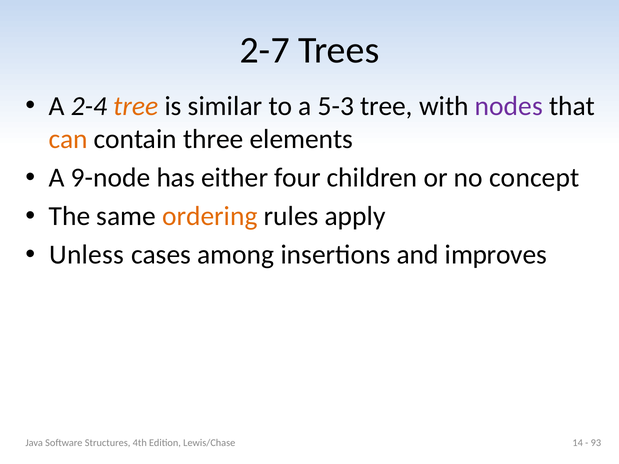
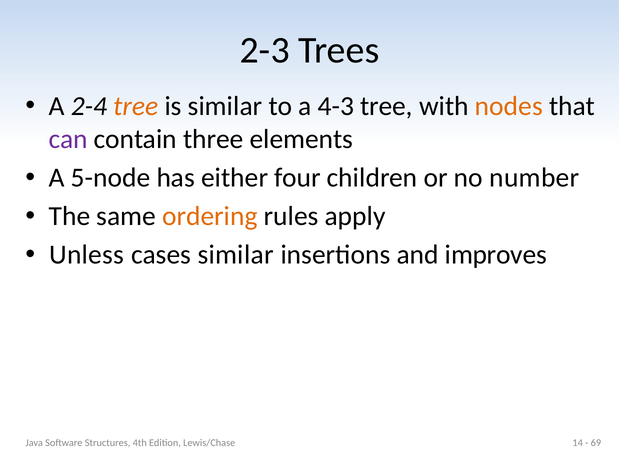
2-7: 2-7 -> 2-3
5-3: 5-3 -> 4-3
nodes colour: purple -> orange
can colour: orange -> purple
9-node: 9-node -> 5-node
concept: concept -> number
cases among: among -> similar
93: 93 -> 69
